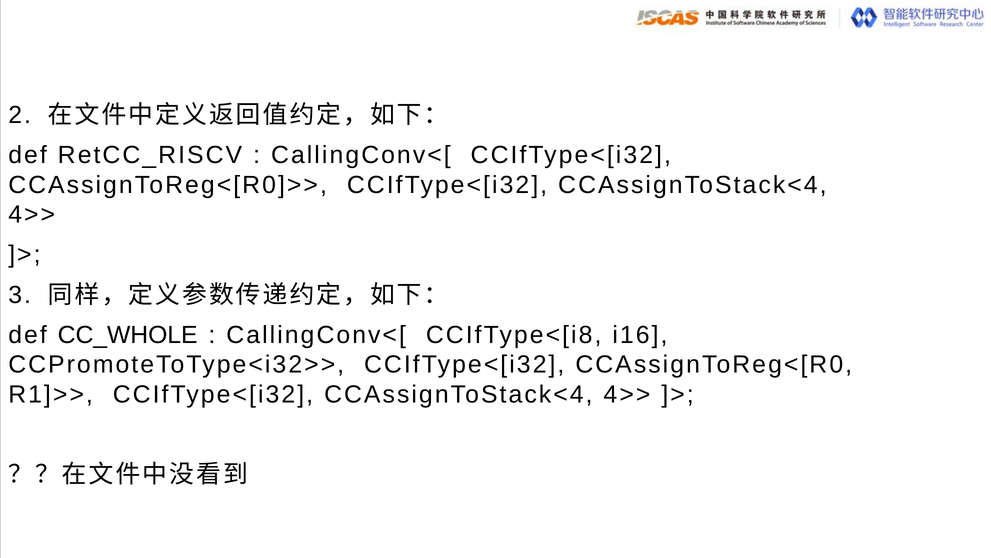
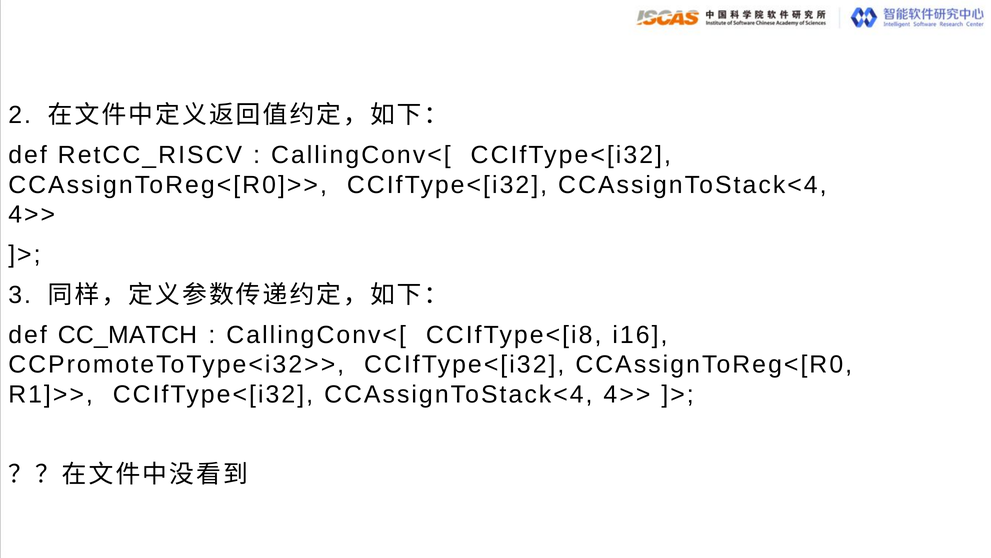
CC_WHOLE: CC_WHOLE -> CC_MATCH
